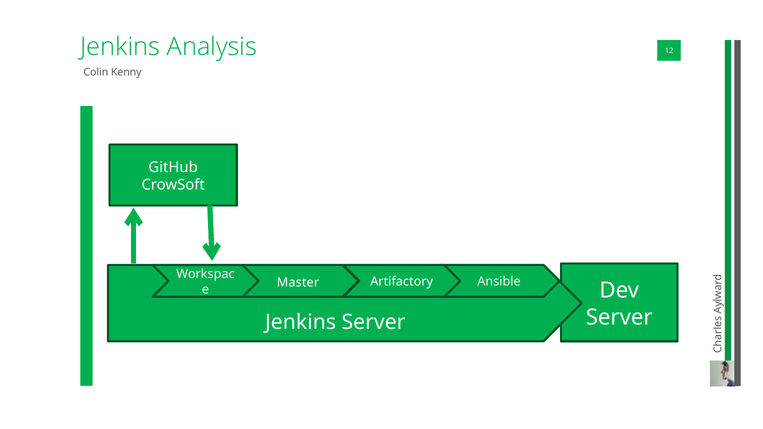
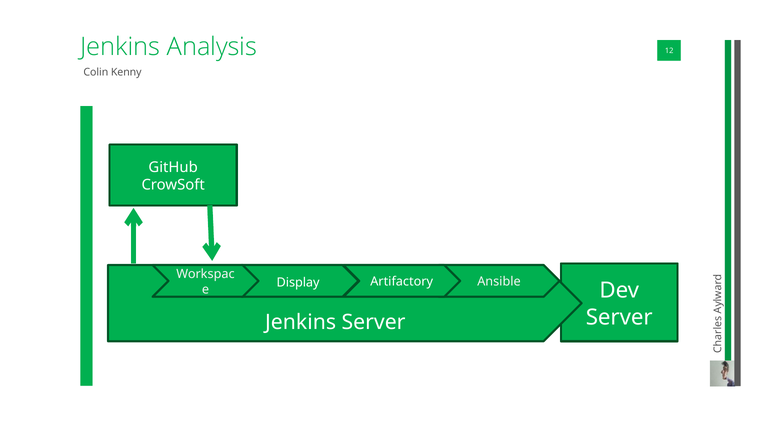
Master: Master -> Display
